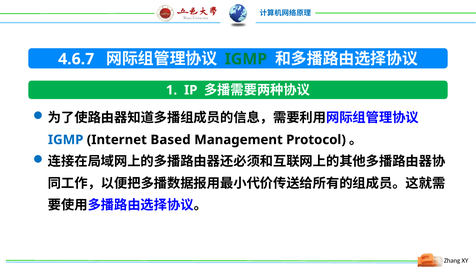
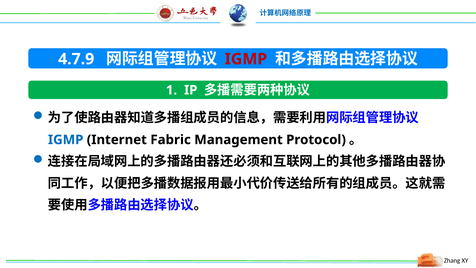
4.6.7: 4.6.7 -> 4.7.9
IGMP at (246, 59) colour: green -> red
Based: Based -> Fabric
